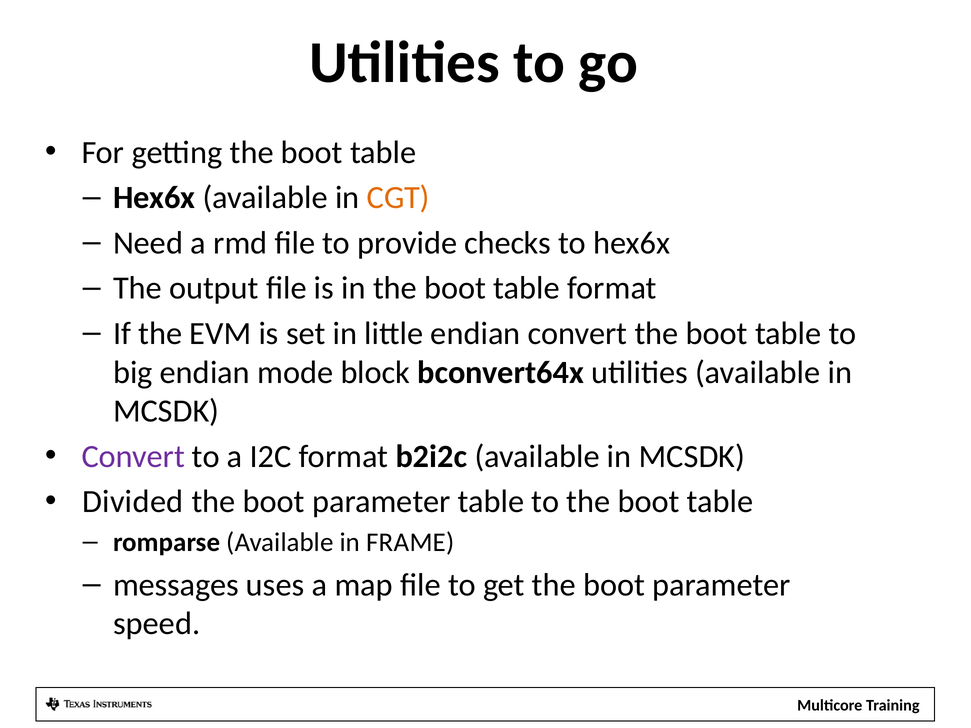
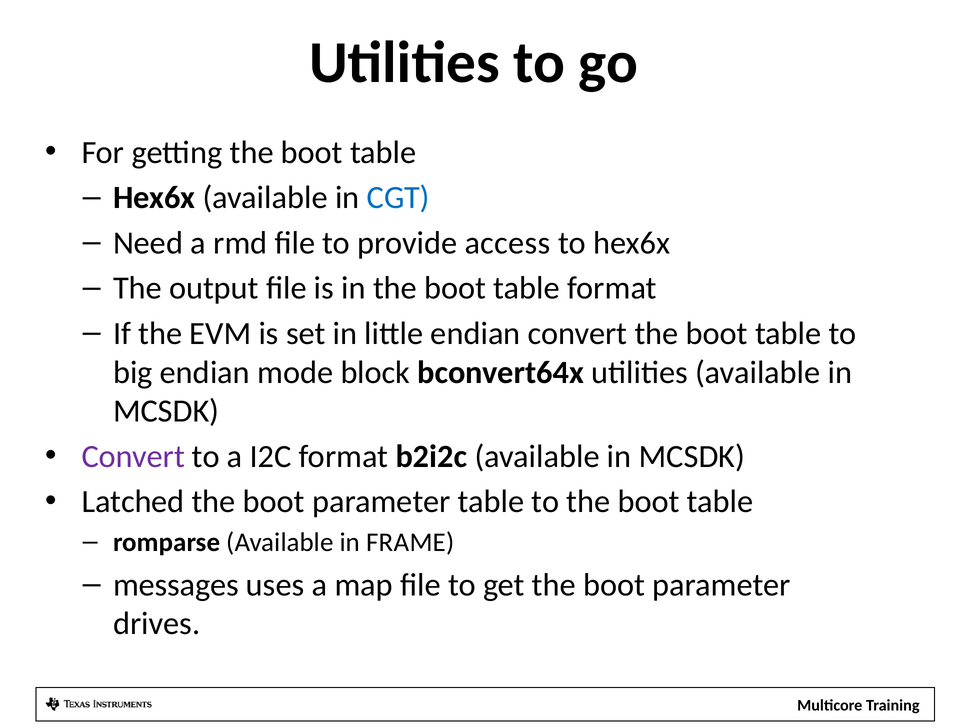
CGT colour: orange -> blue
checks: checks -> access
Divided: Divided -> Latched
speed: speed -> drives
